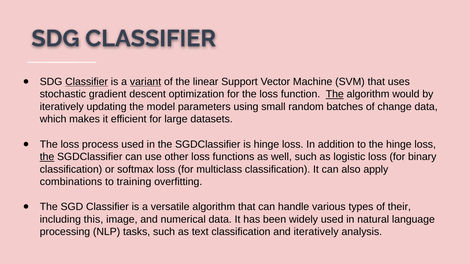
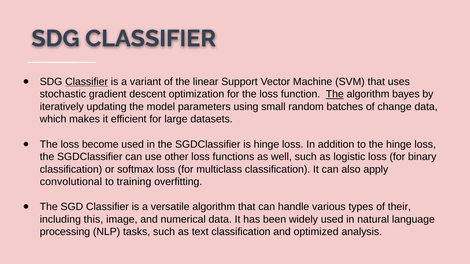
variant underline: present -> none
would: would -> bayes
process: process -> become
the at (47, 157) underline: present -> none
combinations: combinations -> convolutional
and iteratively: iteratively -> optimized
